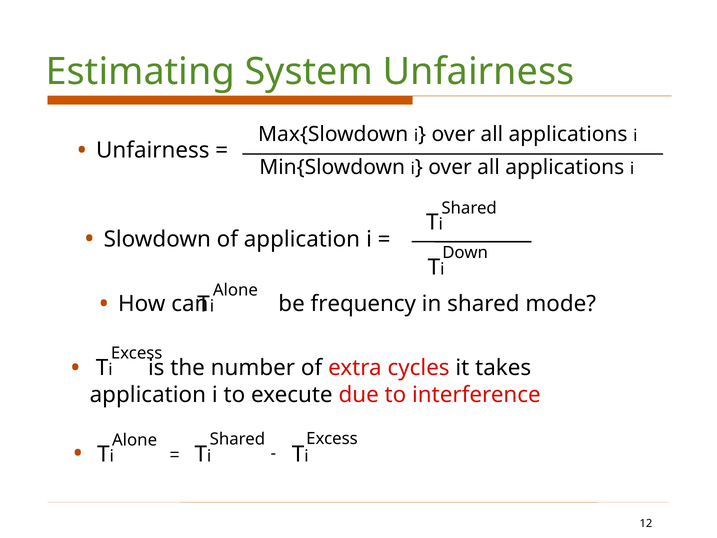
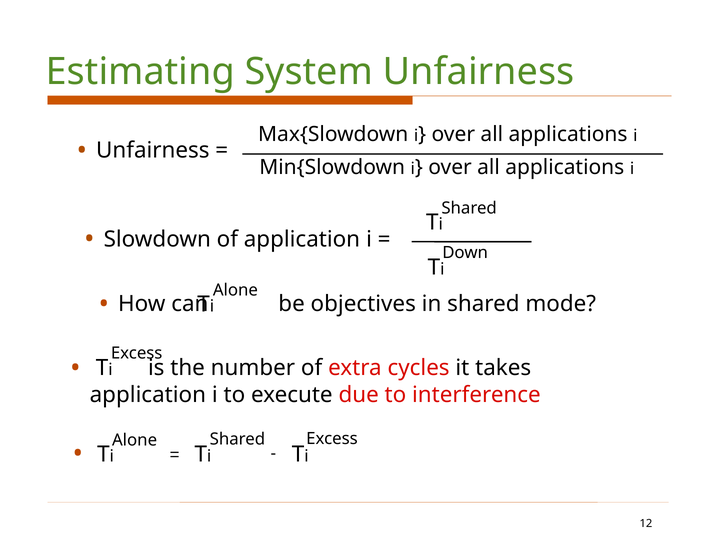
frequency: frequency -> objectives
